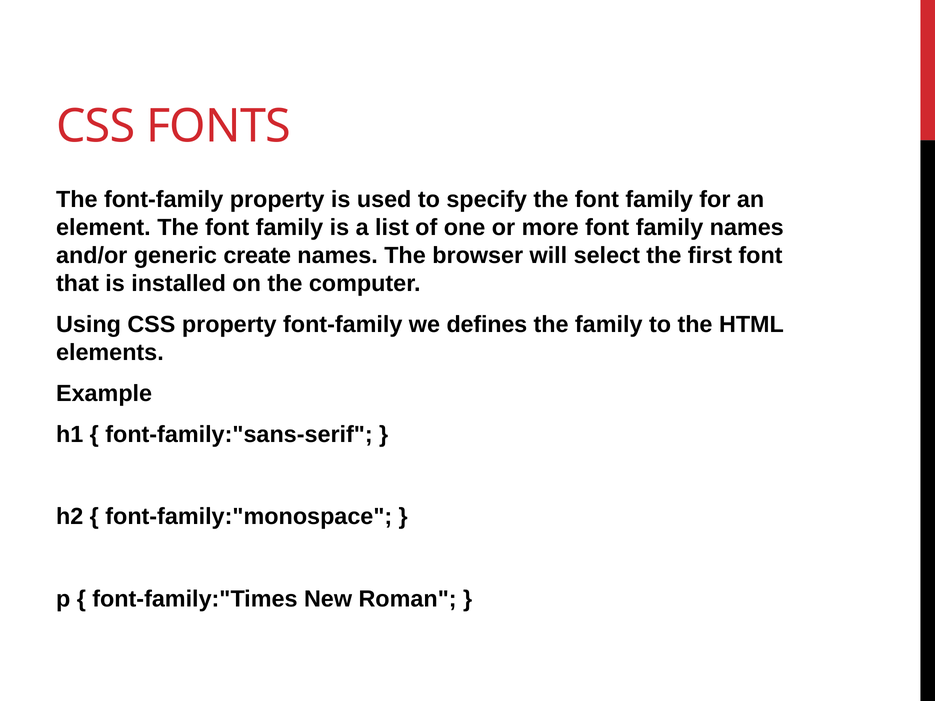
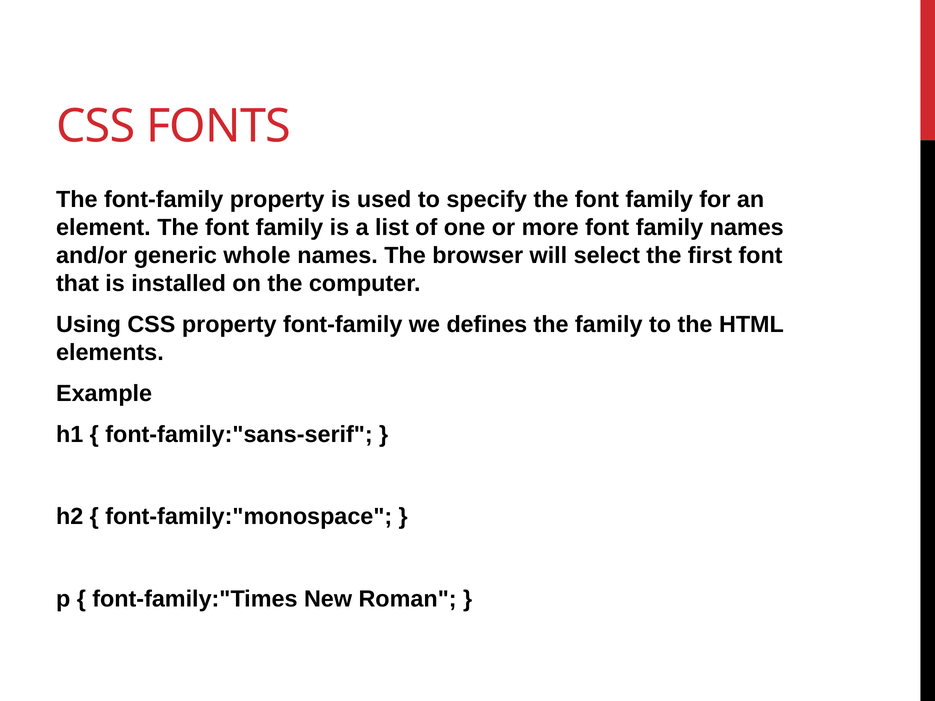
create: create -> whole
